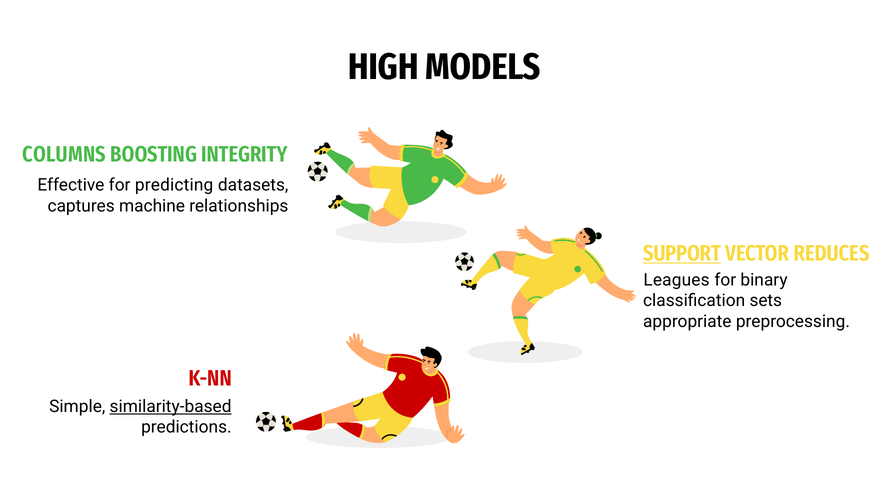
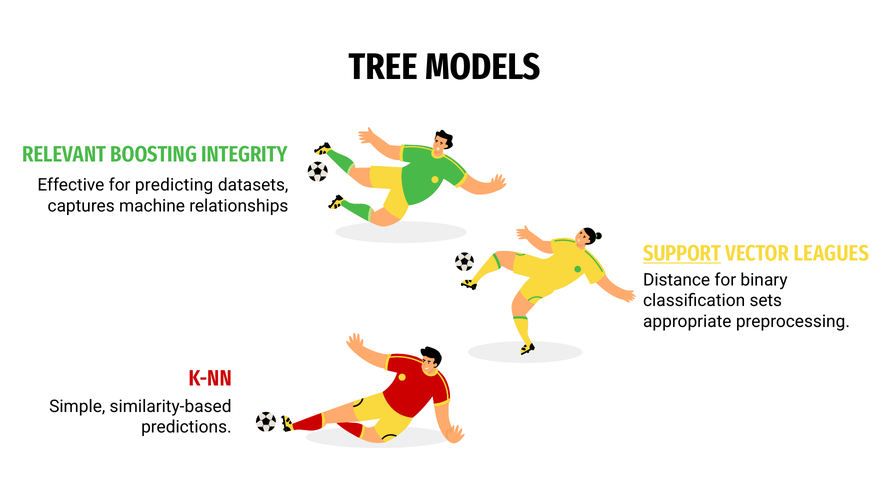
HIGH: HIGH -> TREE
COLUMNS: COLUMNS -> RELEVANT
REDUCES: REDUCES -> LEAGUES
Leagues: Leagues -> Distance
similarity-based underline: present -> none
